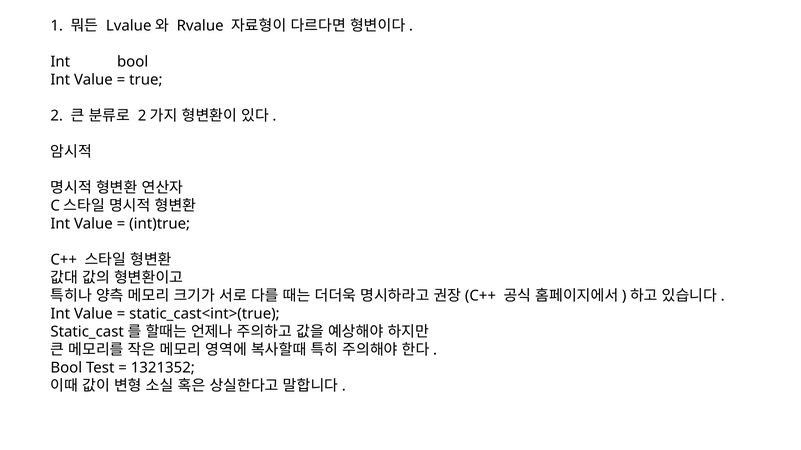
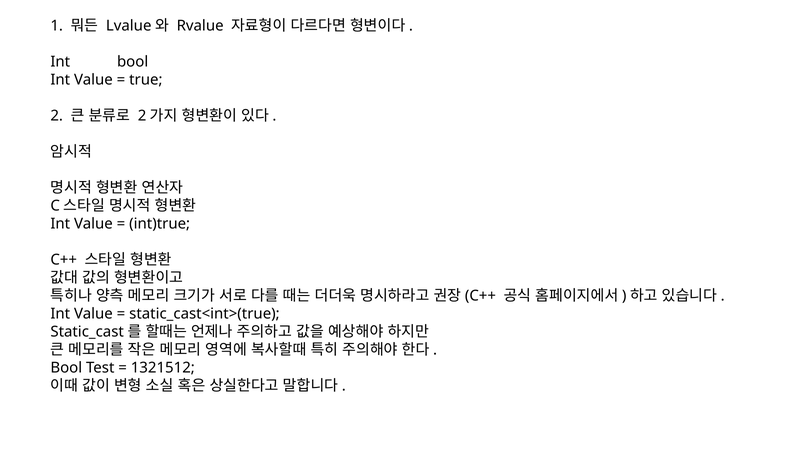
1321352: 1321352 -> 1321512
